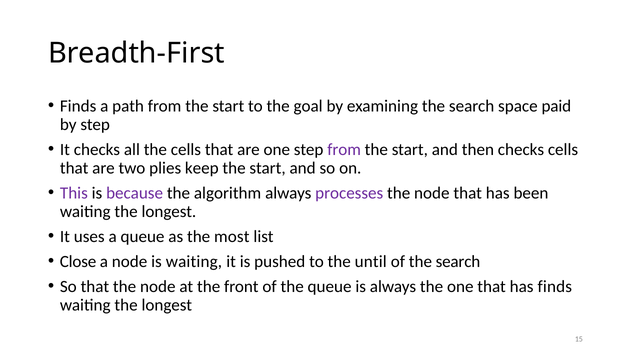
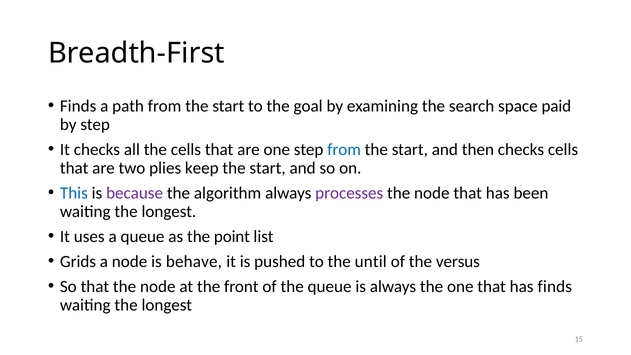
from at (344, 149) colour: purple -> blue
This colour: purple -> blue
most: most -> point
Close: Close -> Grids
is waiting: waiting -> behave
of the search: search -> versus
